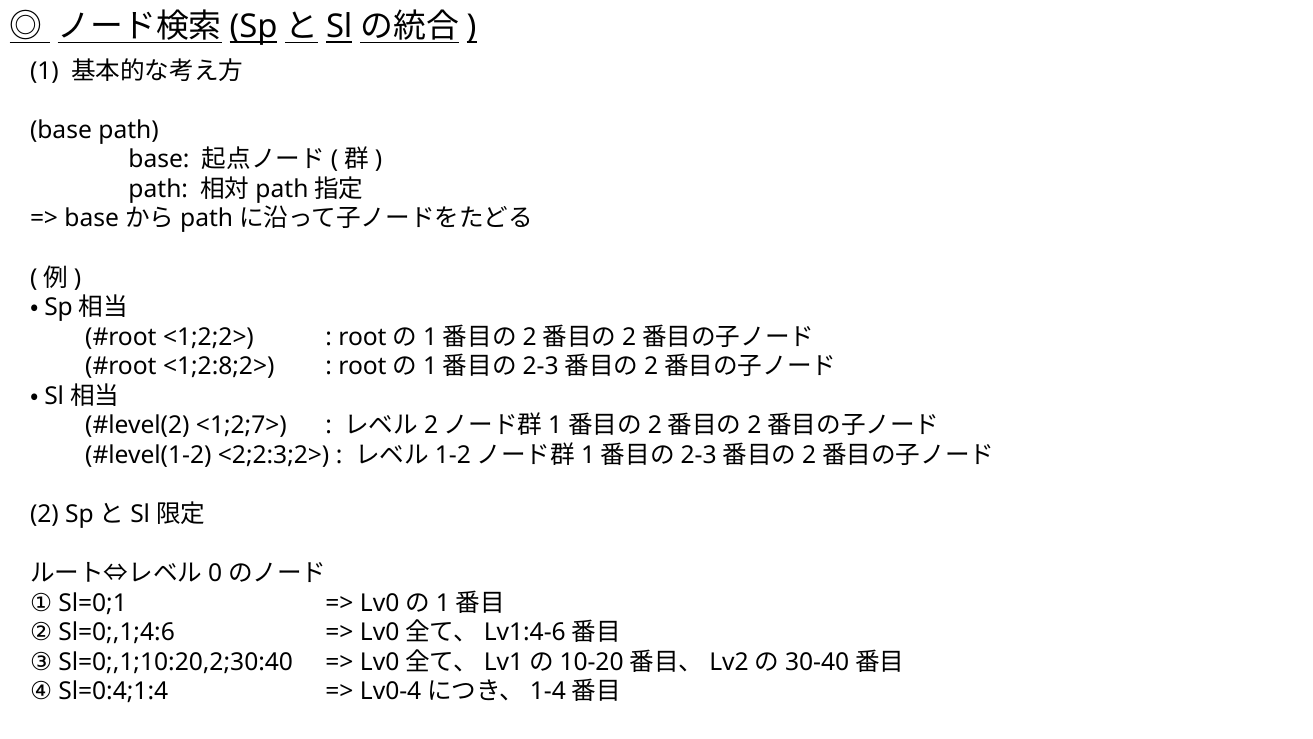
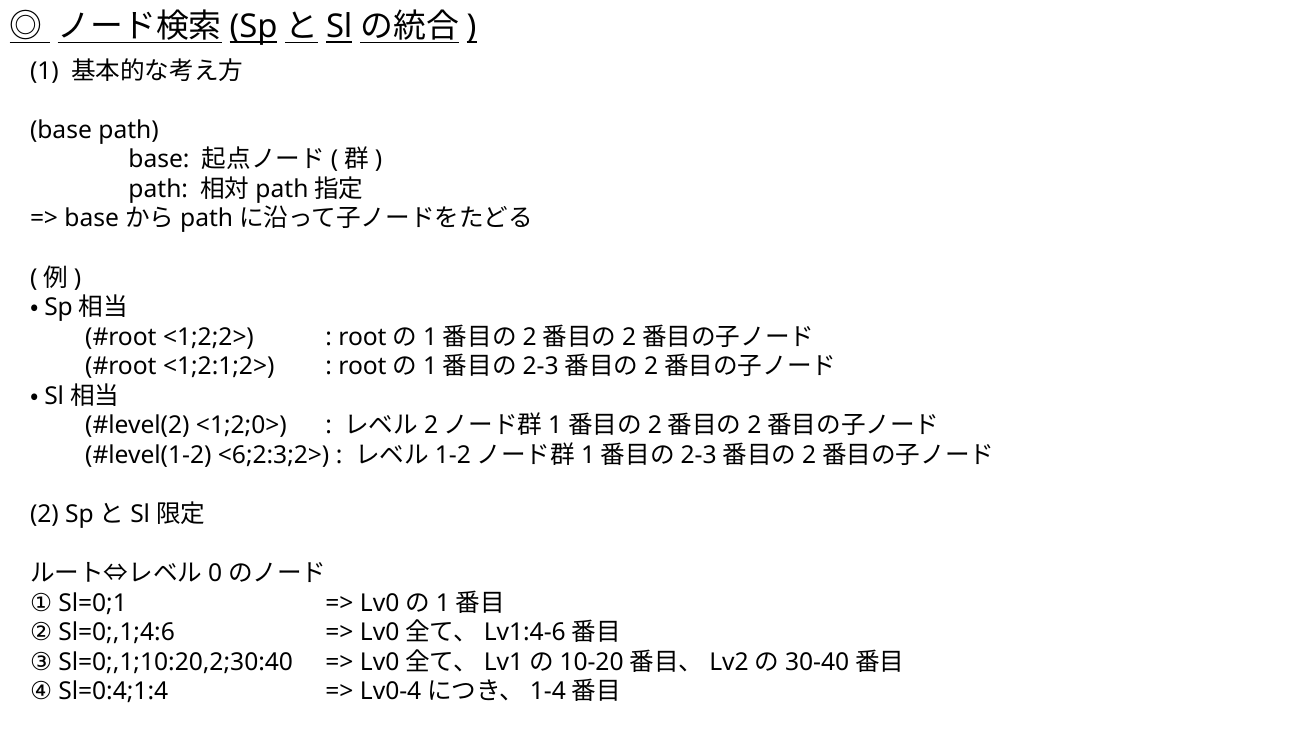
<1;2:8;2>: <1;2:8;2> -> <1;2:1;2>
<1;2;7>: <1;2;7> -> <1;2;0>
<2;2:3;2>: <2;2:3;2> -> <6;2:3;2>
